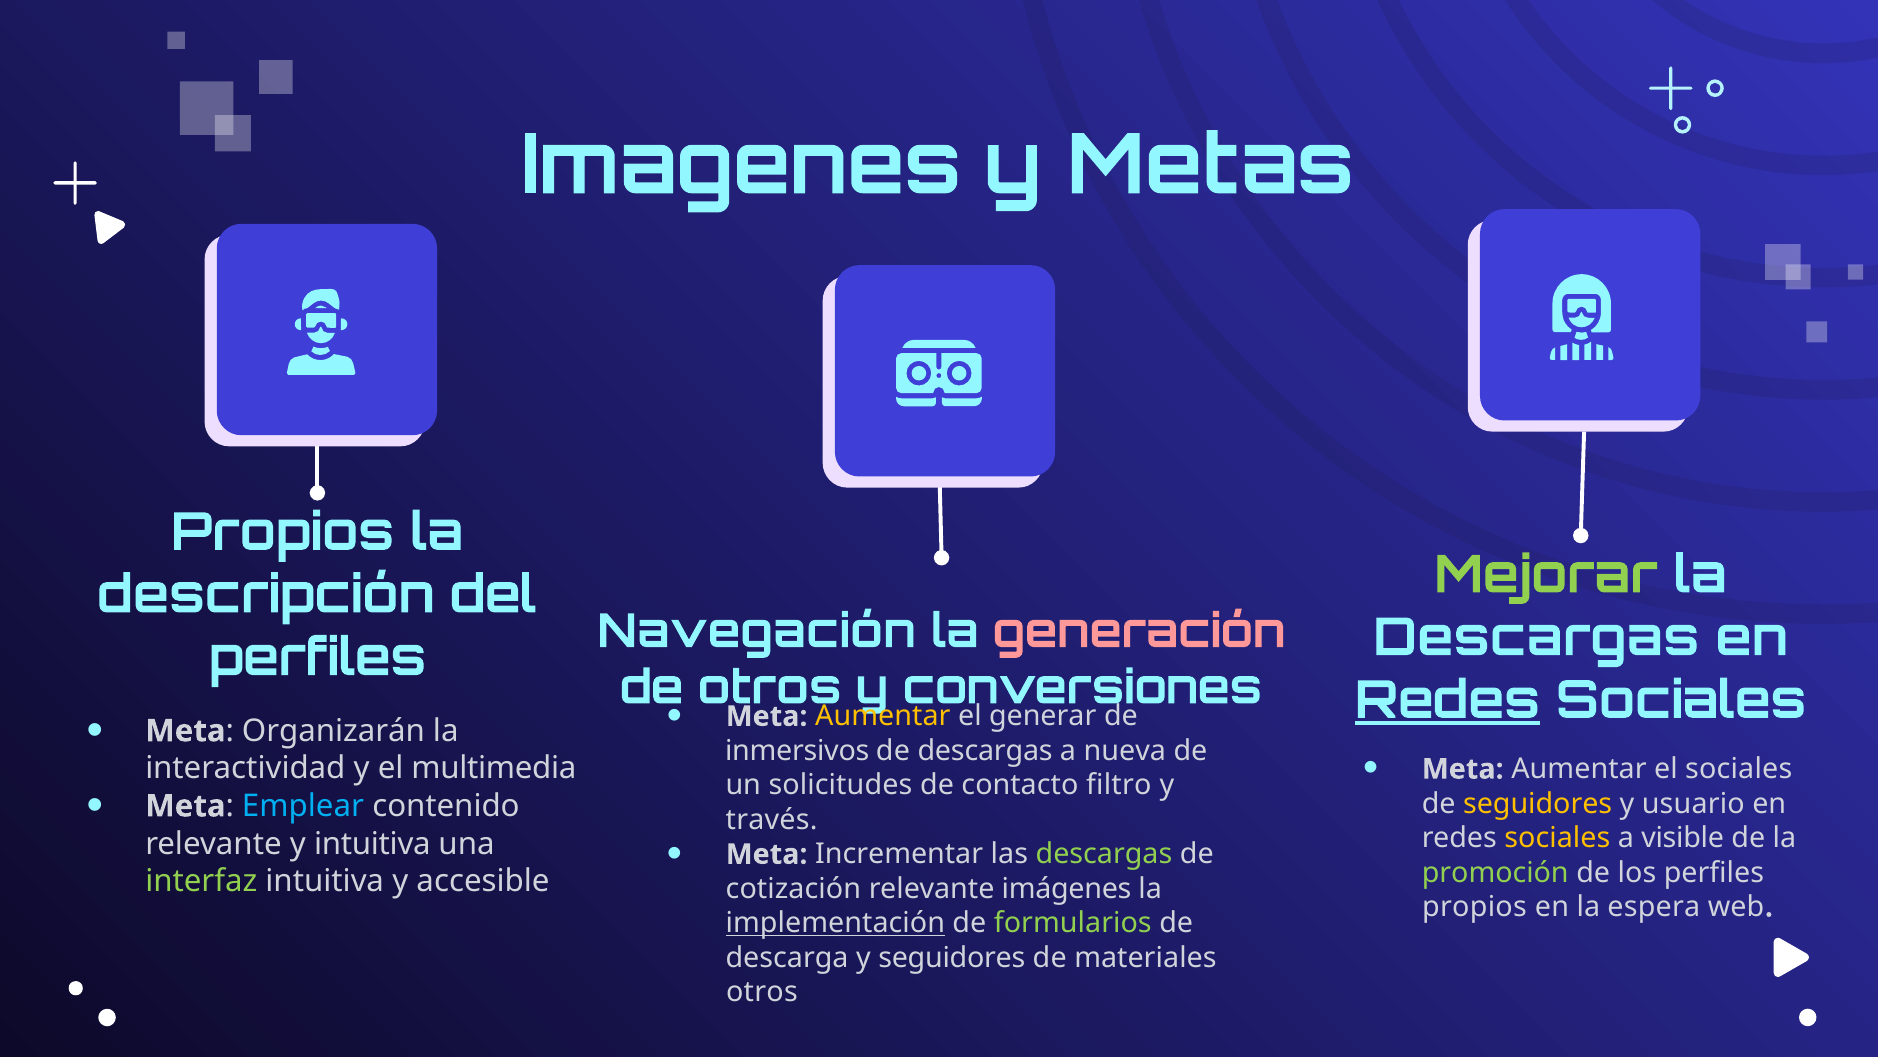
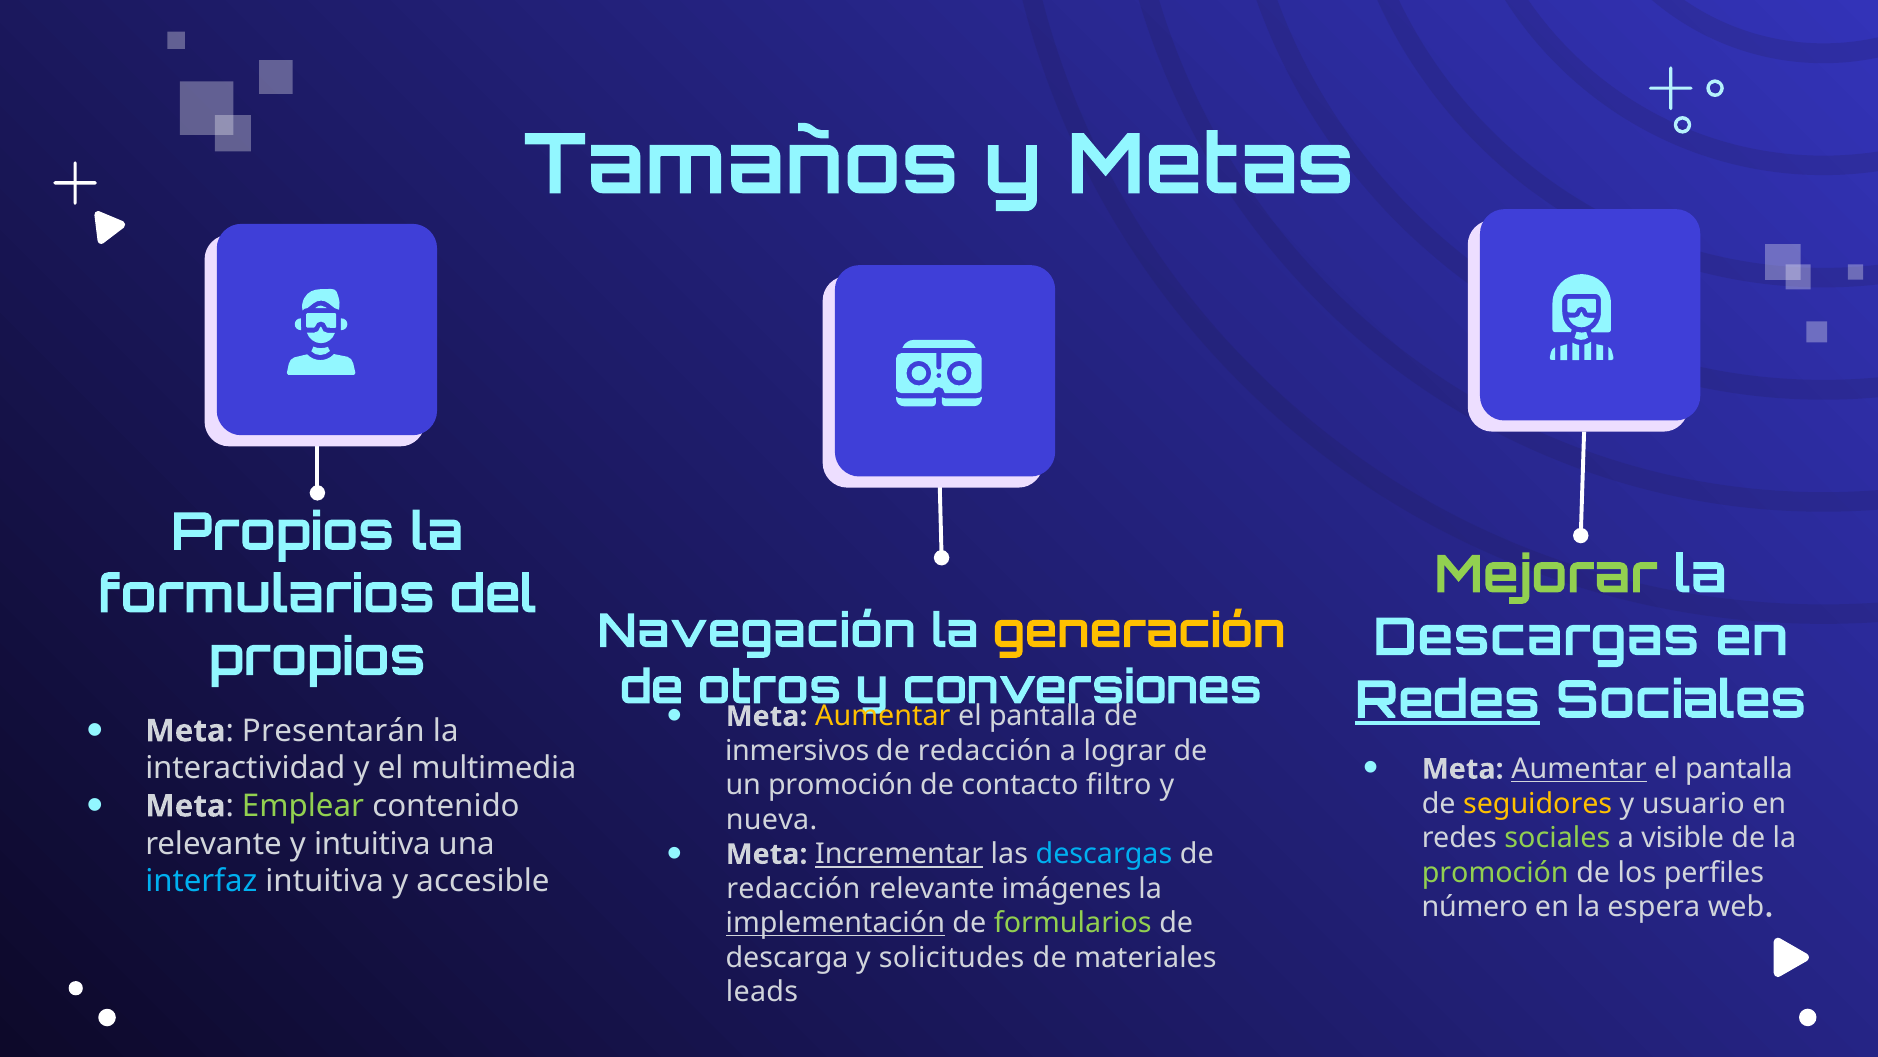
Imagenes: Imagenes -> Tamaños
descripción at (266, 595): descripción -> formularios
generación colour: pink -> yellow
perfiles at (318, 658): perfiles -> propios
generar at (1043, 716): generar -> pantalla
Organizarán: Organizarán -> Presentarán
descargas at (985, 750): descargas -> redacción
nueva: nueva -> lograr
Aumentar at (1579, 769) underline: none -> present
sociales at (1739, 769): sociales -> pantalla
un solicitudes: solicitudes -> promoción
Emplear colour: light blue -> light green
través: través -> nueva
sociales at (1557, 838) colour: yellow -> light green
Incrementar underline: none -> present
descargas at (1104, 854) colour: light green -> light blue
interfaz colour: light green -> light blue
cotización at (793, 888): cotización -> redacción
propios at (1475, 907): propios -> número
y seguidores: seguidores -> solicitudes
otros at (762, 992): otros -> leads
